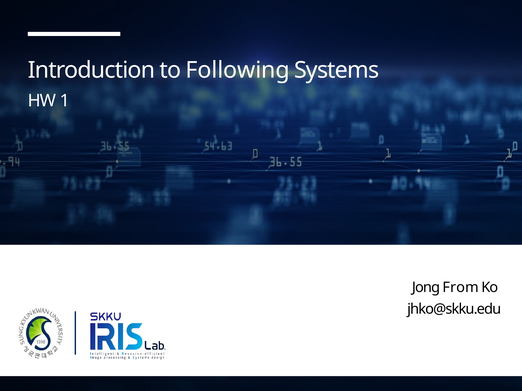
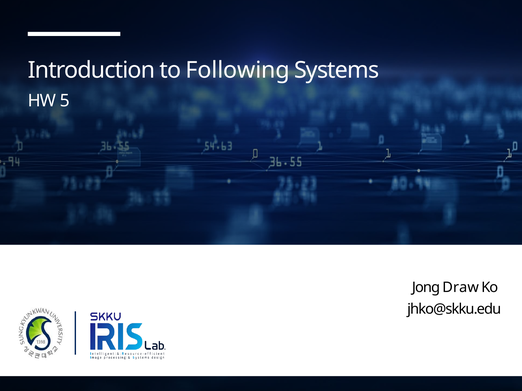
HW 1: 1 -> 5
From: From -> Draw
